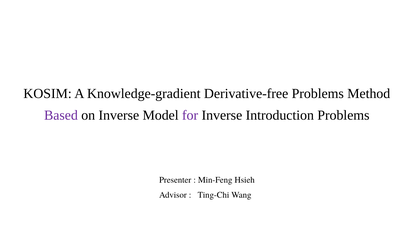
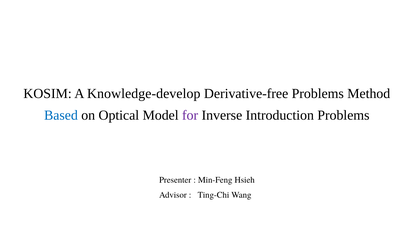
Knowledge-gradient: Knowledge-gradient -> Knowledge-develop
Based colour: purple -> blue
on Inverse: Inverse -> Optical
